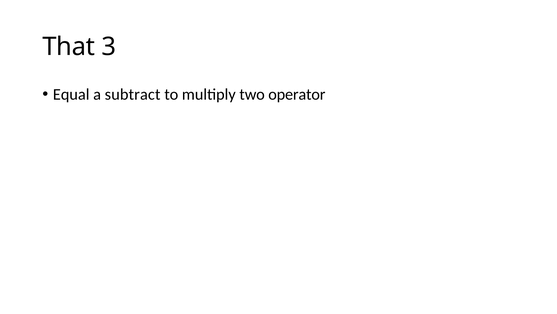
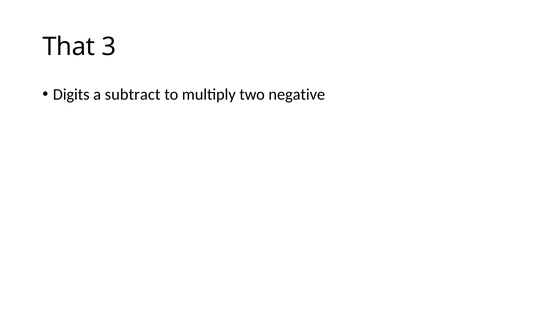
Equal: Equal -> Digits
operator: operator -> negative
